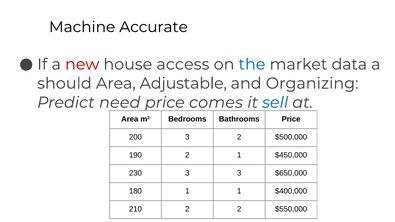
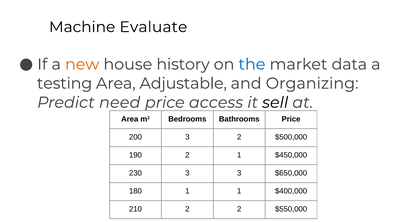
Accurate: Accurate -> Evaluate
new colour: red -> orange
access: access -> history
should: should -> testing
comes: comes -> access
sell colour: blue -> black
